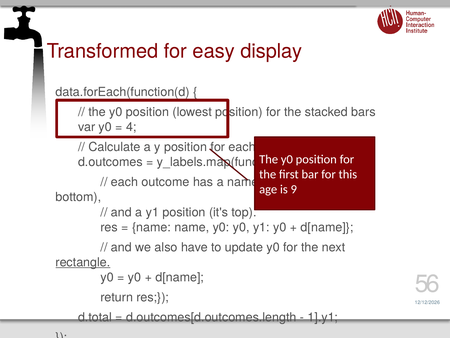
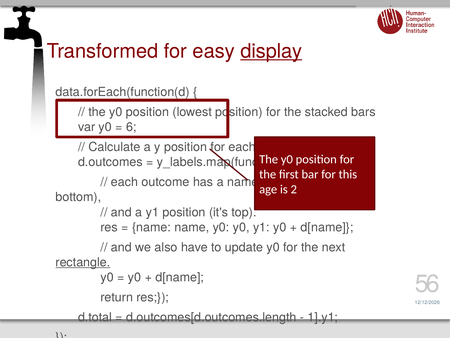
display underline: none -> present
4: 4 -> 6
9: 9 -> 2
